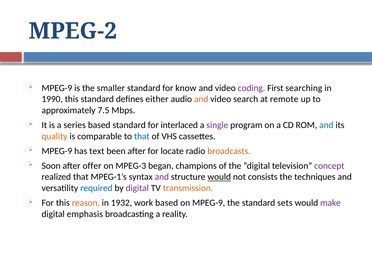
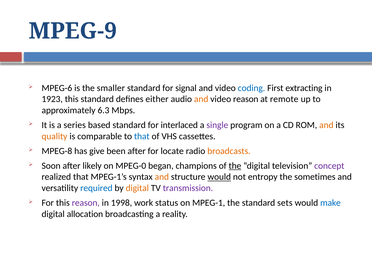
MPEG-2: MPEG-2 -> MPEG-9
MPEG-9 at (57, 88): MPEG-9 -> MPEG-6
know: know -> signal
coding colour: purple -> blue
searching: searching -> extracting
1990: 1990 -> 1923
video search: search -> reason
7.5: 7.5 -> 6.3
and at (326, 125) colour: blue -> orange
MPEG-9 at (57, 151): MPEG-9 -> MPEG-8
text: text -> give
offer: offer -> likely
MPEG-3: MPEG-3 -> MPEG-0
the at (235, 166) underline: none -> present
and at (162, 177) colour: purple -> orange
consists: consists -> entropy
techniques: techniques -> sometimes
digital at (137, 188) colour: purple -> orange
transmission colour: orange -> purple
reason at (86, 203) colour: orange -> purple
1932: 1932 -> 1998
work based: based -> status
on MPEG-9: MPEG-9 -> MPEG-1
make colour: purple -> blue
emphasis: emphasis -> allocation
